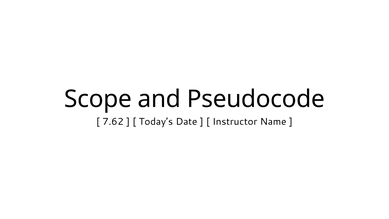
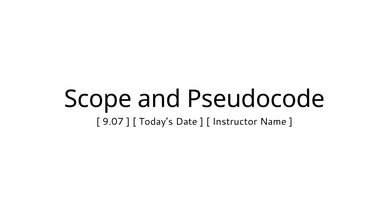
7.62: 7.62 -> 9.07
